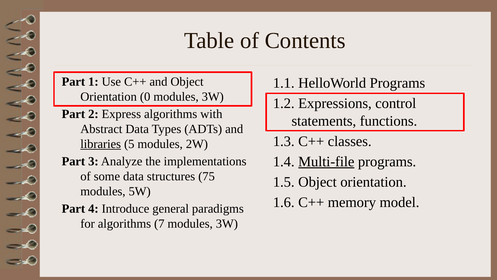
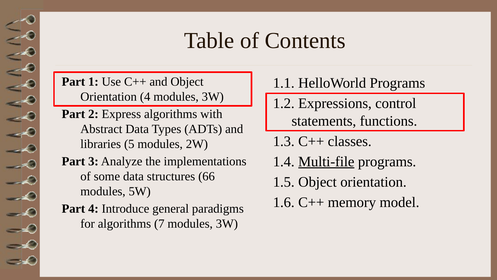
Orientation 0: 0 -> 4
libraries underline: present -> none
75: 75 -> 66
